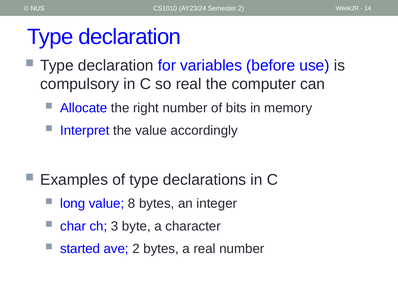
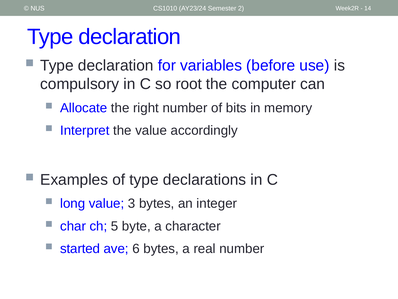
so real: real -> root
8: 8 -> 3
3: 3 -> 5
ave 2: 2 -> 6
